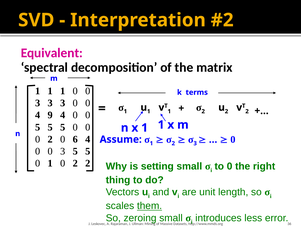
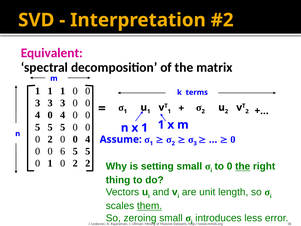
9 at (50, 115): 9 -> 0
2 0 6: 6 -> 0
3 at (63, 151): 3 -> 6
the at (243, 166) underline: none -> present
